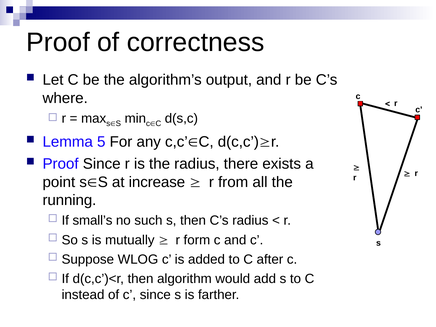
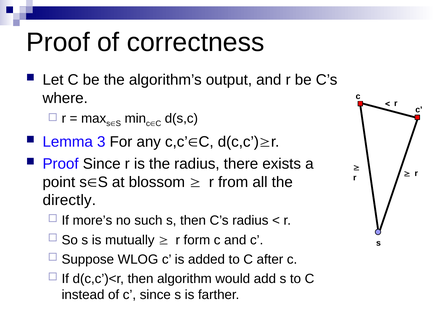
5: 5 -> 3
increase: increase -> blossom
running: running -> directly
small’s: small’s -> more’s
